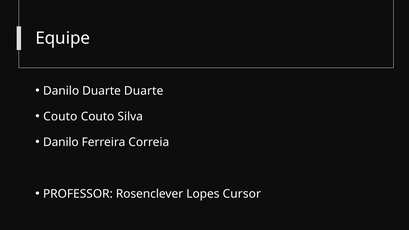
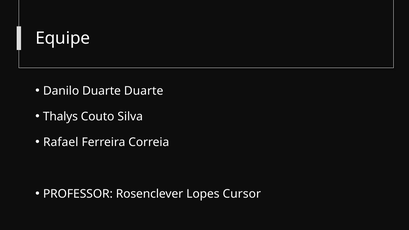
Couto at (60, 117): Couto -> Thalys
Danilo at (61, 142): Danilo -> Rafael
